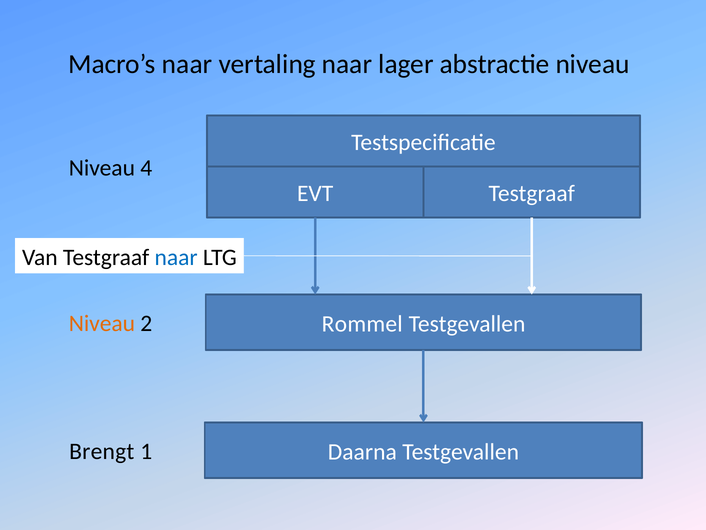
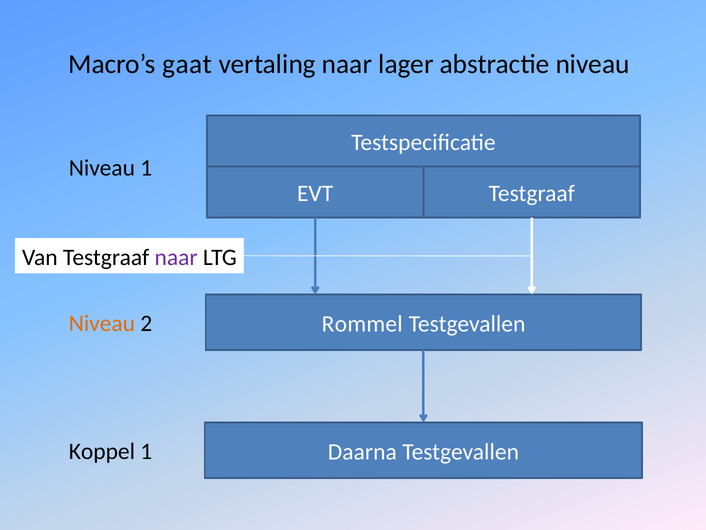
Macro’s naar: naar -> gaat
Niveau 4: 4 -> 1
naar at (176, 257) colour: blue -> purple
Brengt: Brengt -> Koppel
